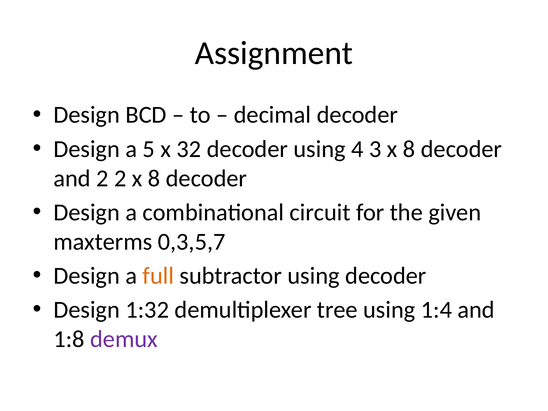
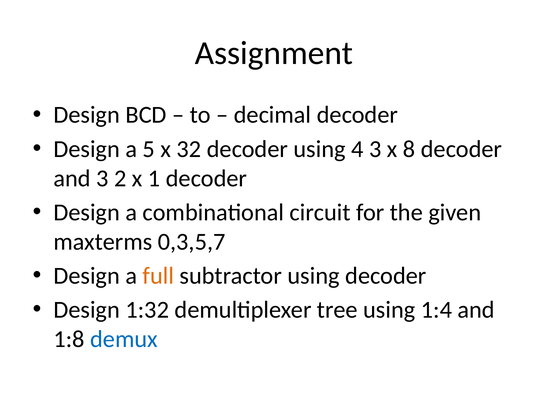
and 2: 2 -> 3
2 x 8: 8 -> 1
demux colour: purple -> blue
